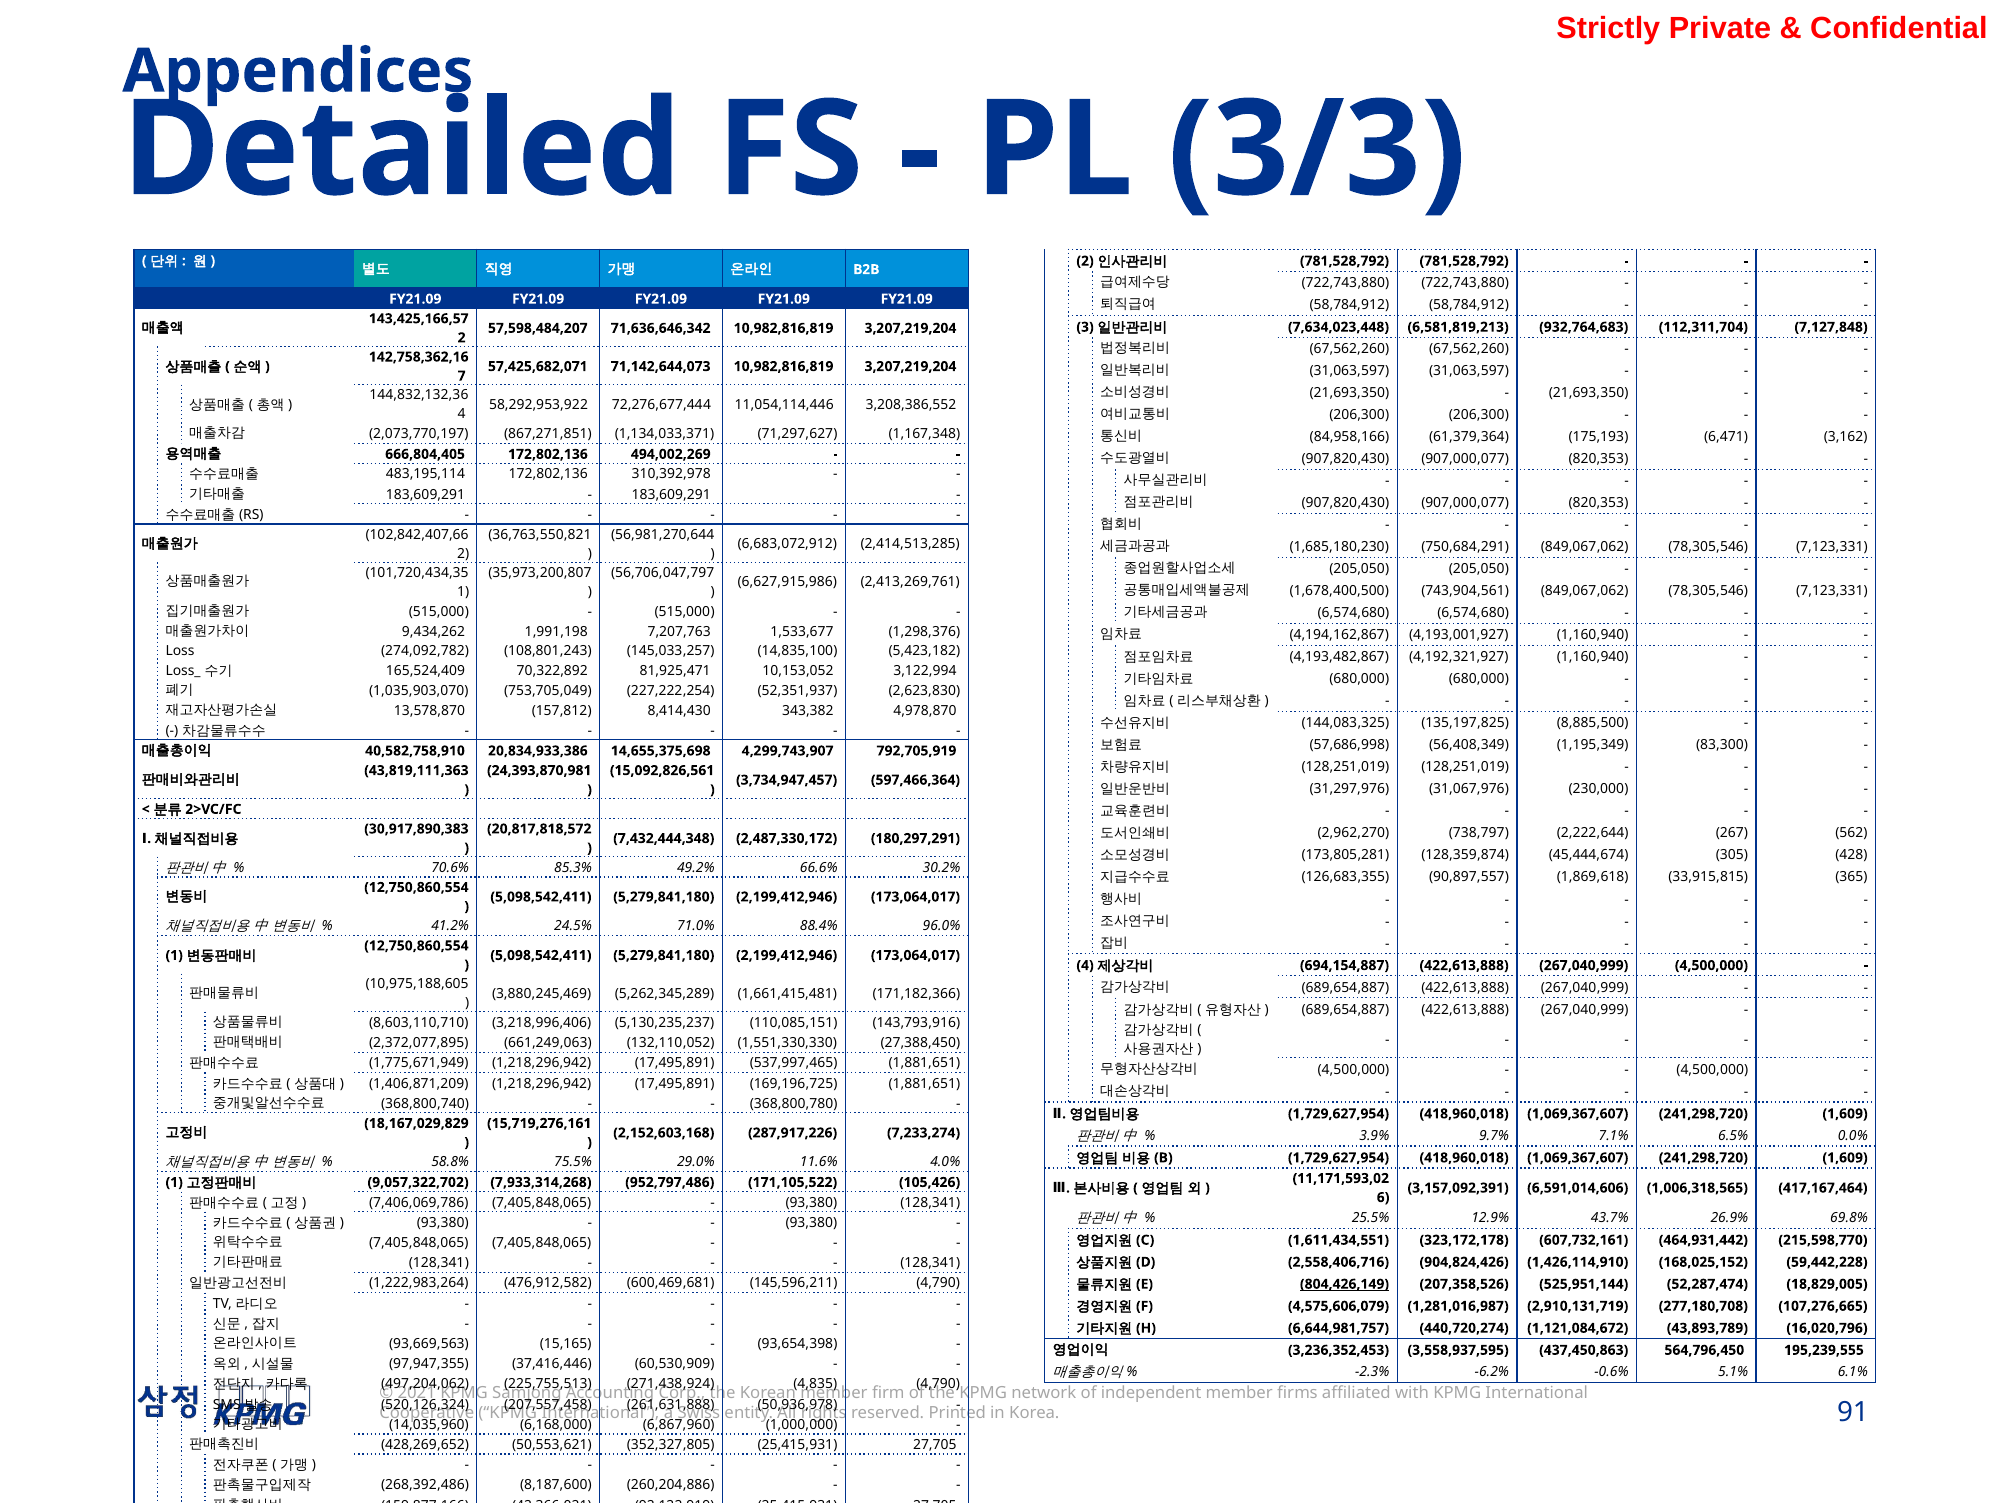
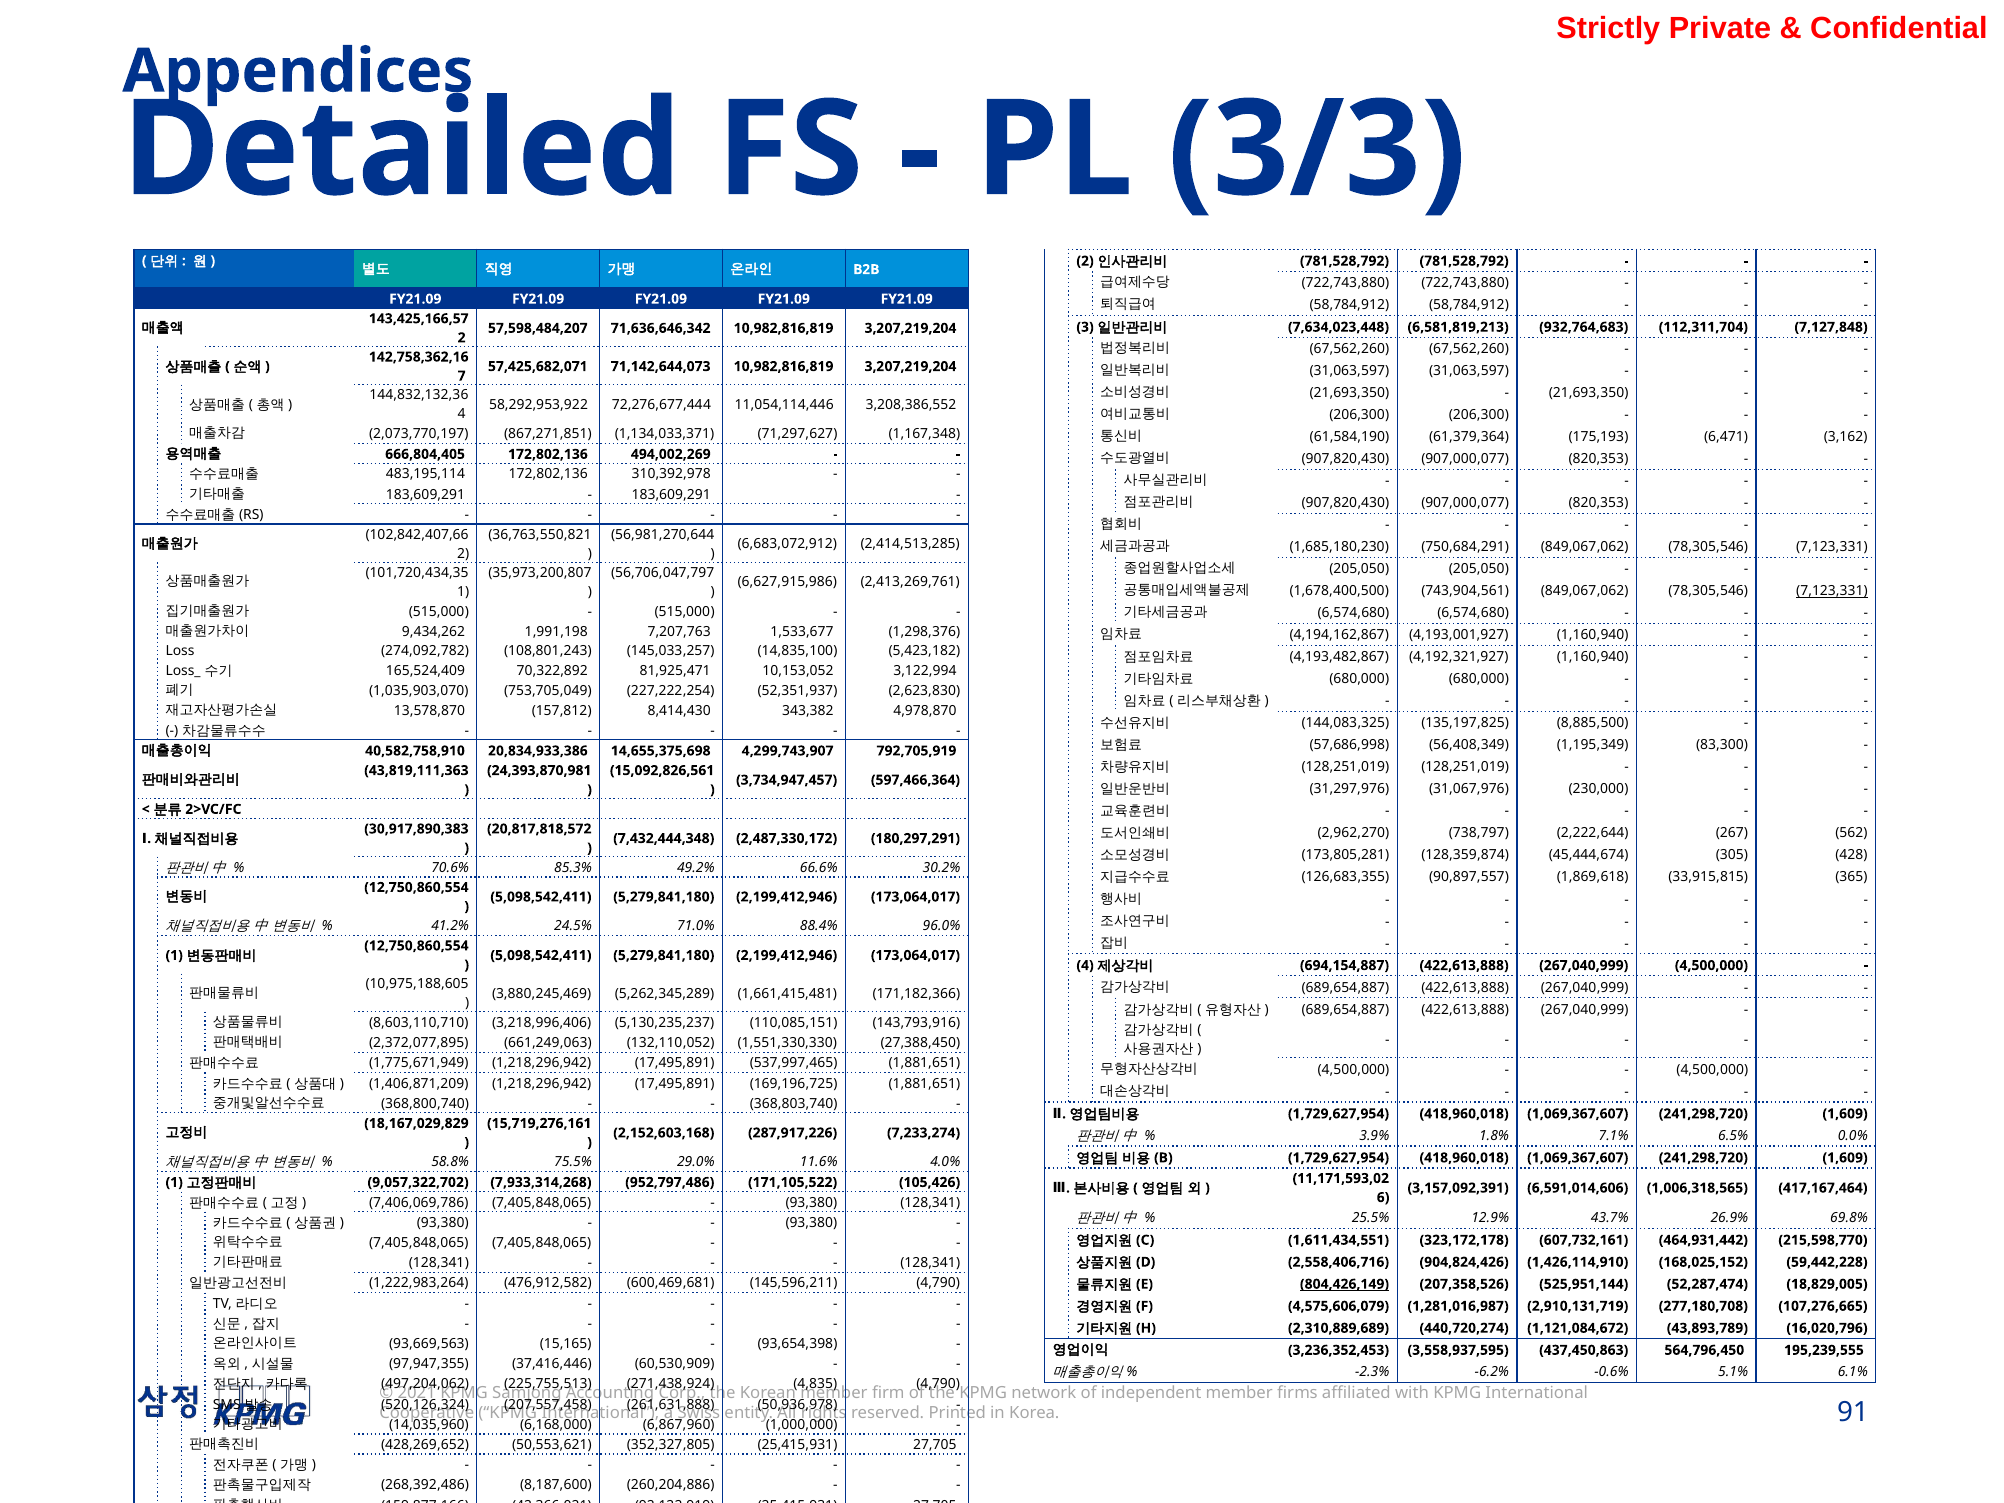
84,958,166: 84,958,166 -> 61,584,190
7,123,331 at (1832, 591) underline: none -> present
368,800,780: 368,800,780 -> 368,803,740
9.7%: 9.7% -> 1.8%
6,644,981,757: 6,644,981,757 -> 2,310,889,689
